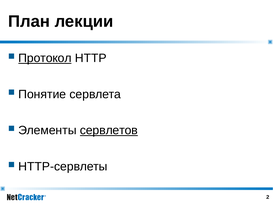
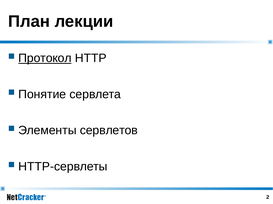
сервлетов underline: present -> none
